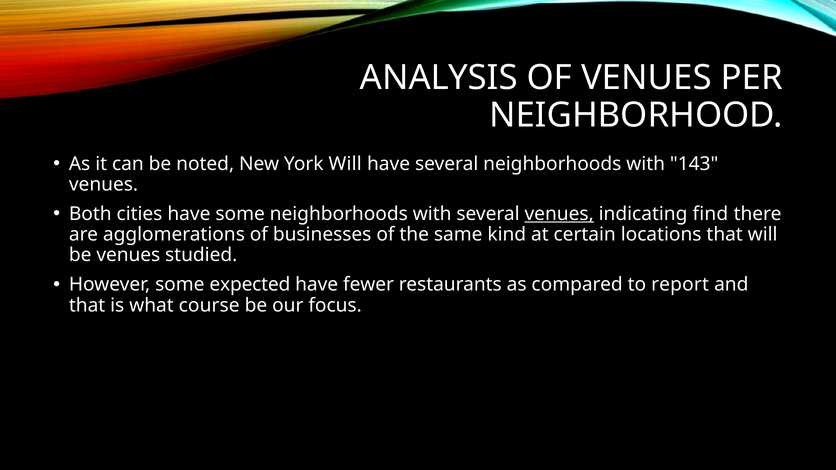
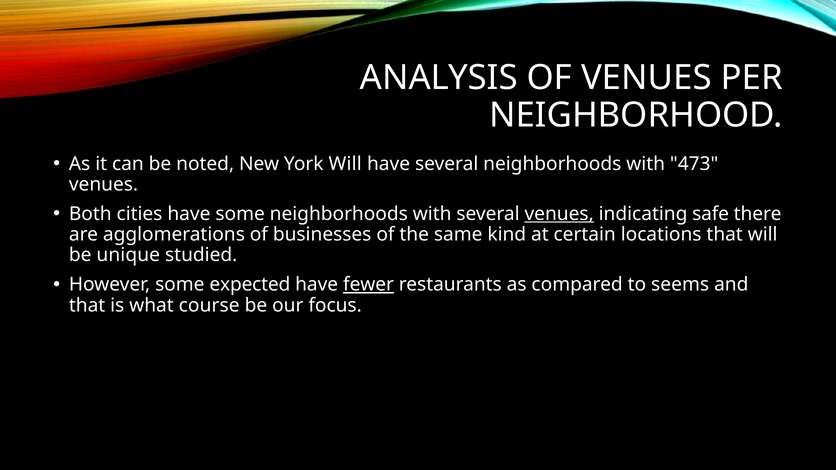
143: 143 -> 473
find: find -> safe
be venues: venues -> unique
fewer underline: none -> present
report: report -> seems
